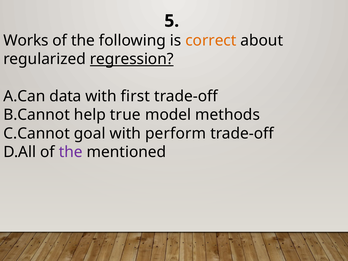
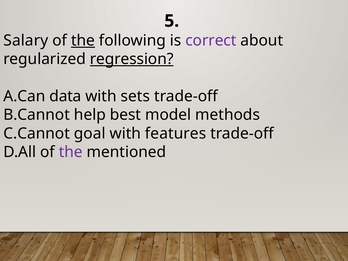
Works: Works -> Salary
the at (83, 41) underline: none -> present
correct colour: orange -> purple
first: first -> sets
true: true -> best
perform: perform -> features
